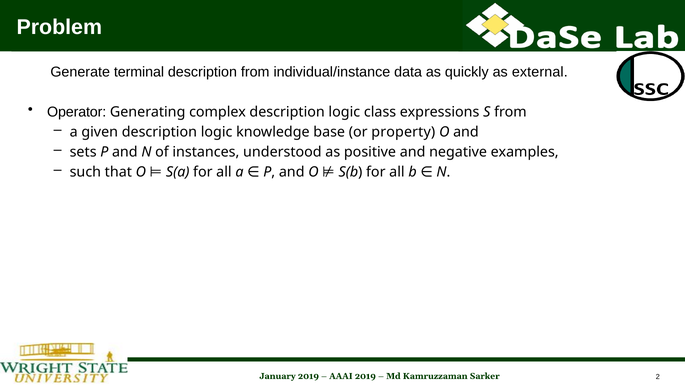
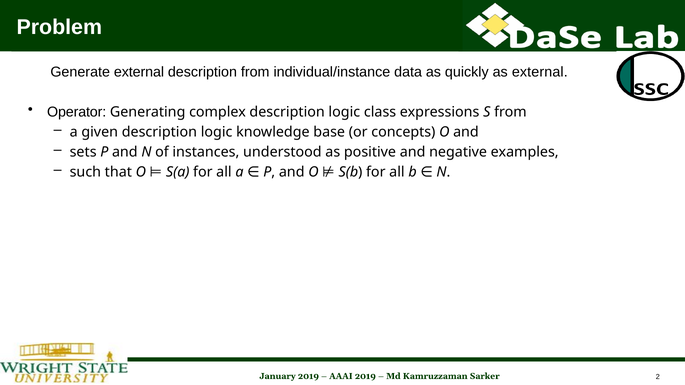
Generate terminal: terminal -> external
property: property -> concepts
